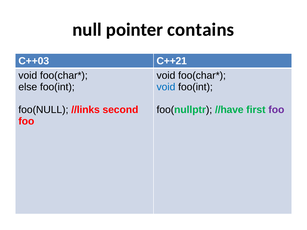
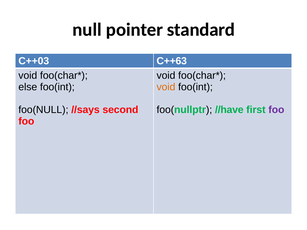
contains: contains -> standard
C++21: C++21 -> C++63
void at (166, 87) colour: blue -> orange
//links: //links -> //says
